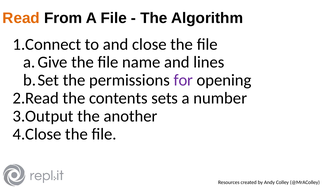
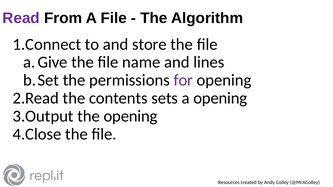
Read colour: orange -> purple
close: close -> store
a number: number -> opening
the another: another -> opening
